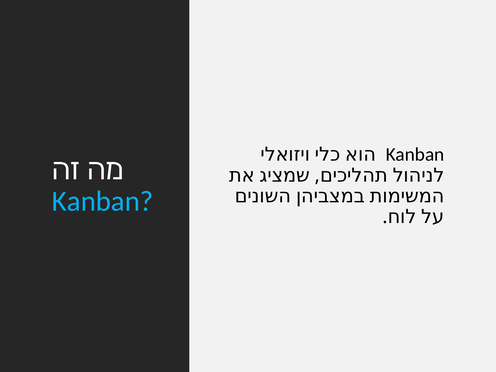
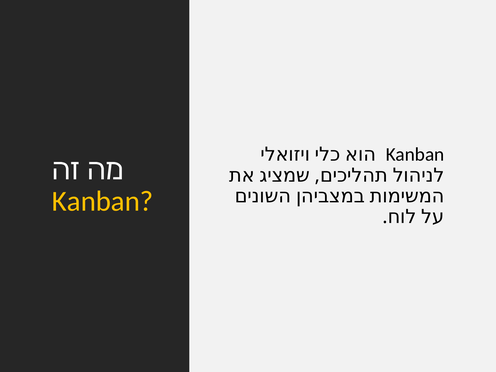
Kanban at (103, 201) colour: light blue -> yellow
